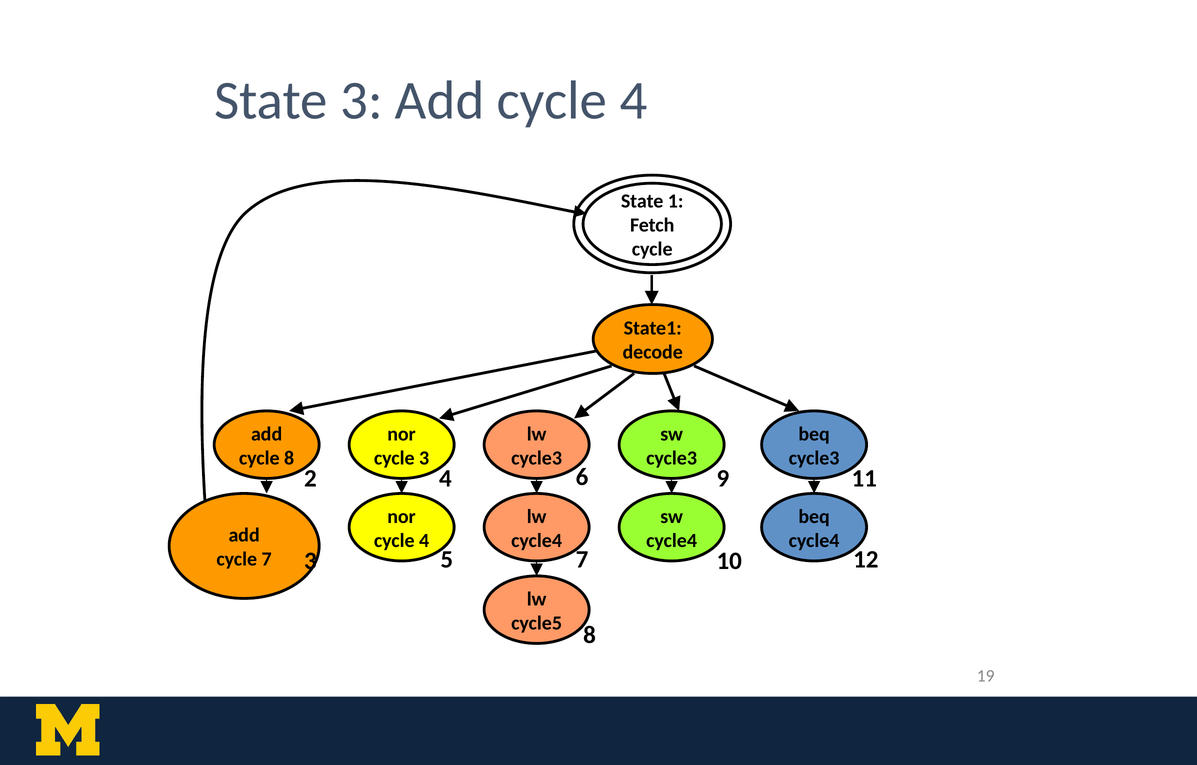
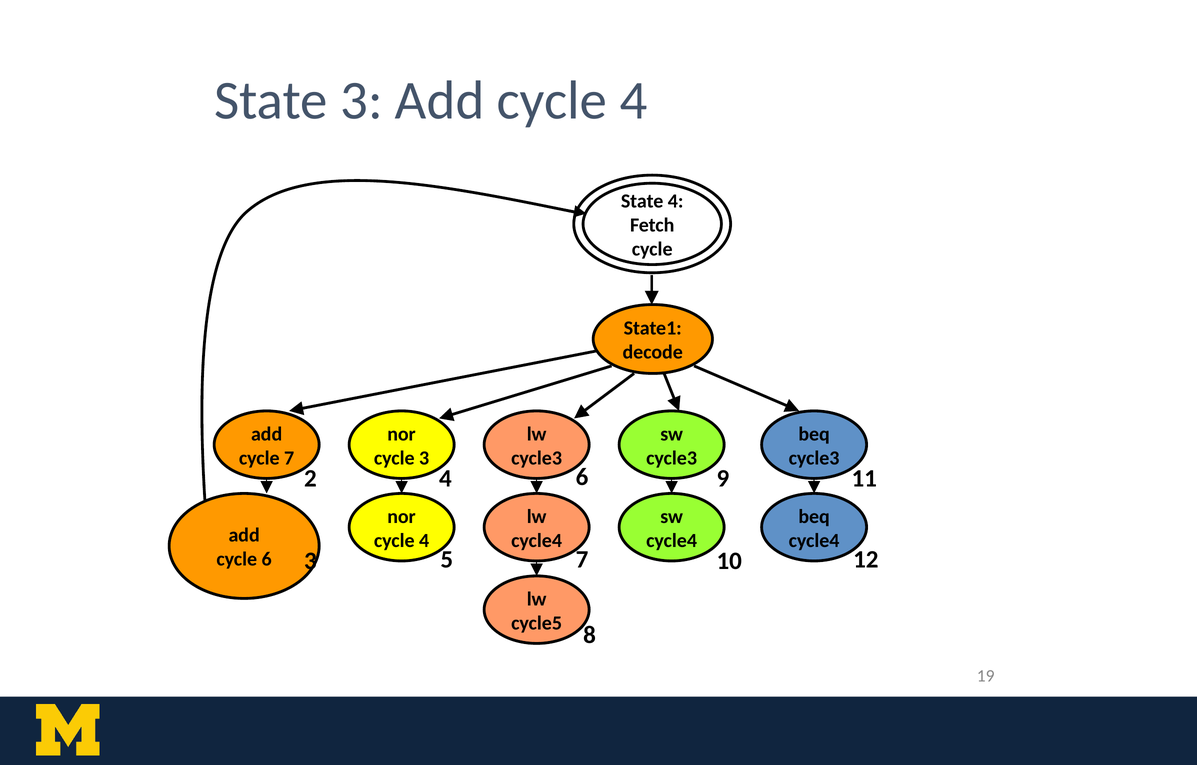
State 1: 1 -> 4
cycle 8: 8 -> 7
cycle 7: 7 -> 6
